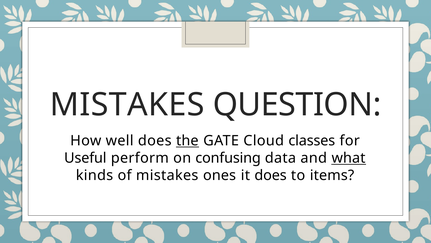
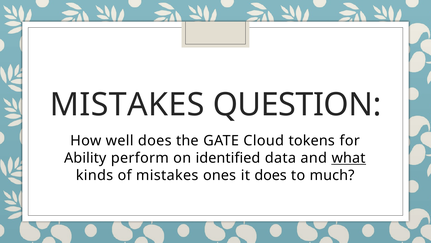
the underline: present -> none
classes: classes -> tokens
Useful: Useful -> Ability
confusing: confusing -> identified
items: items -> much
